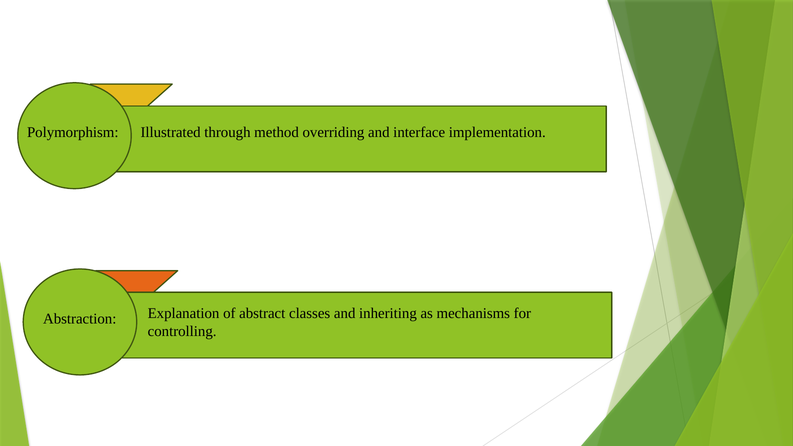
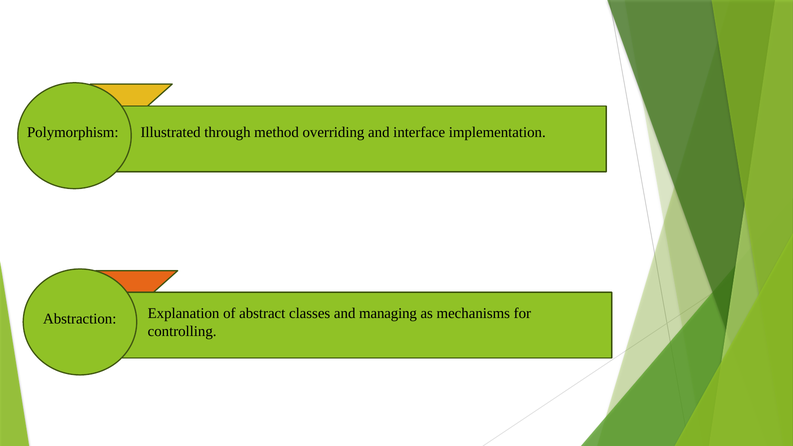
inheriting: inheriting -> managing
